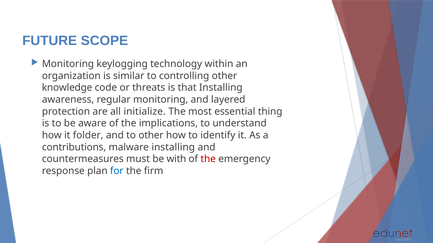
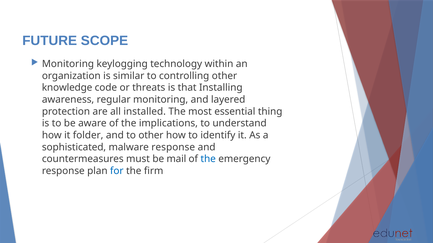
initialize: initialize -> installed
contributions: contributions -> sophisticated
malware installing: installing -> response
with: with -> mail
the at (208, 159) colour: red -> blue
